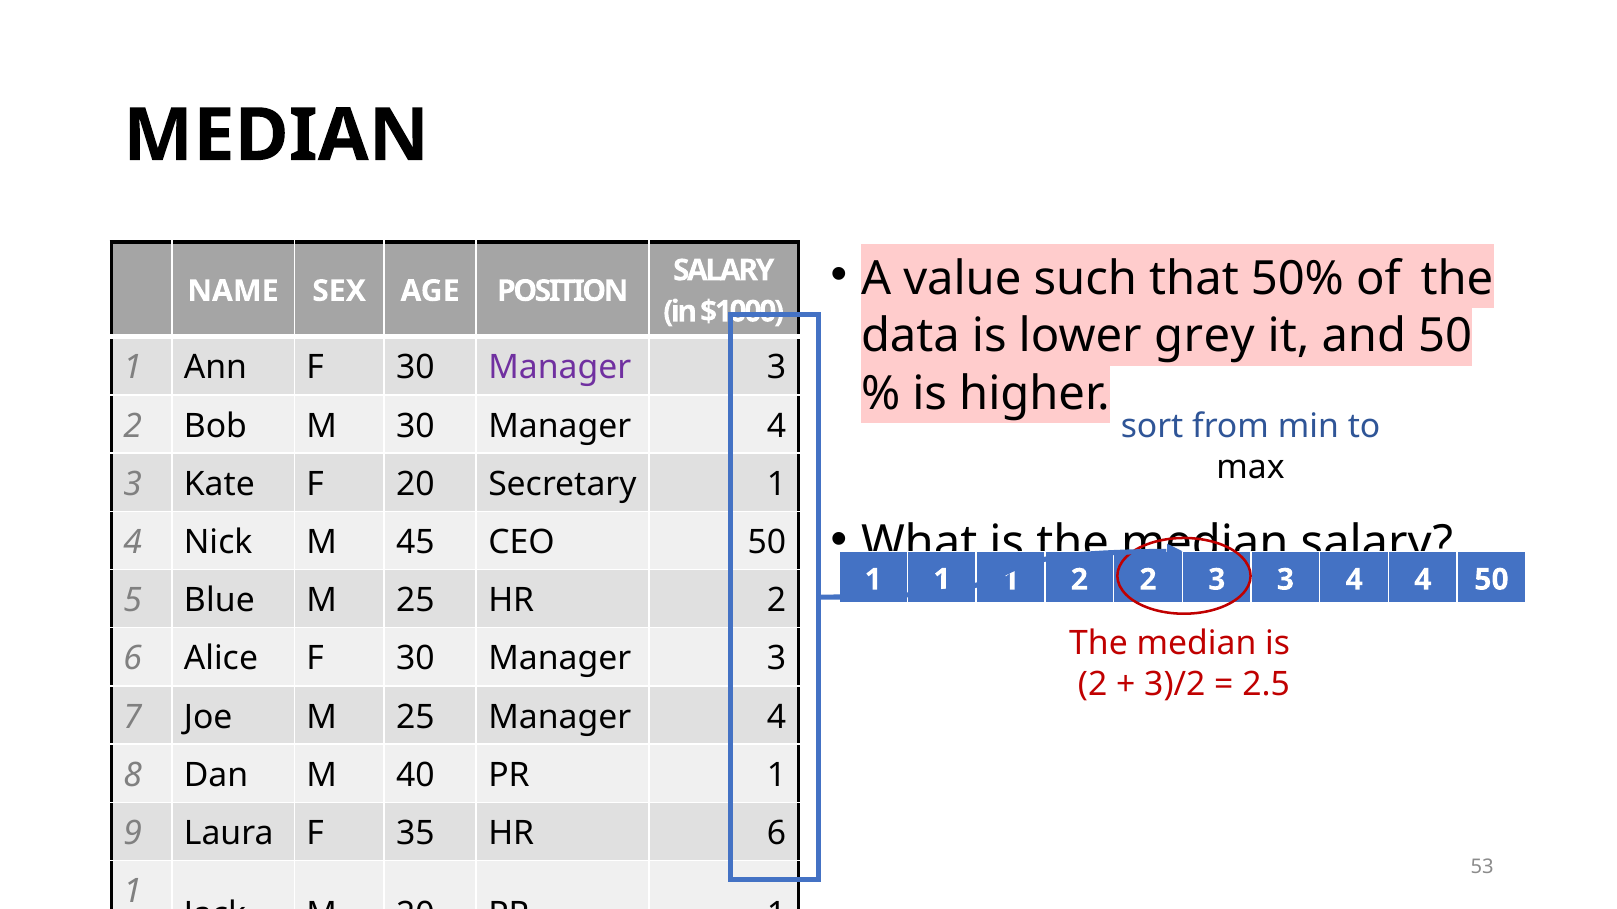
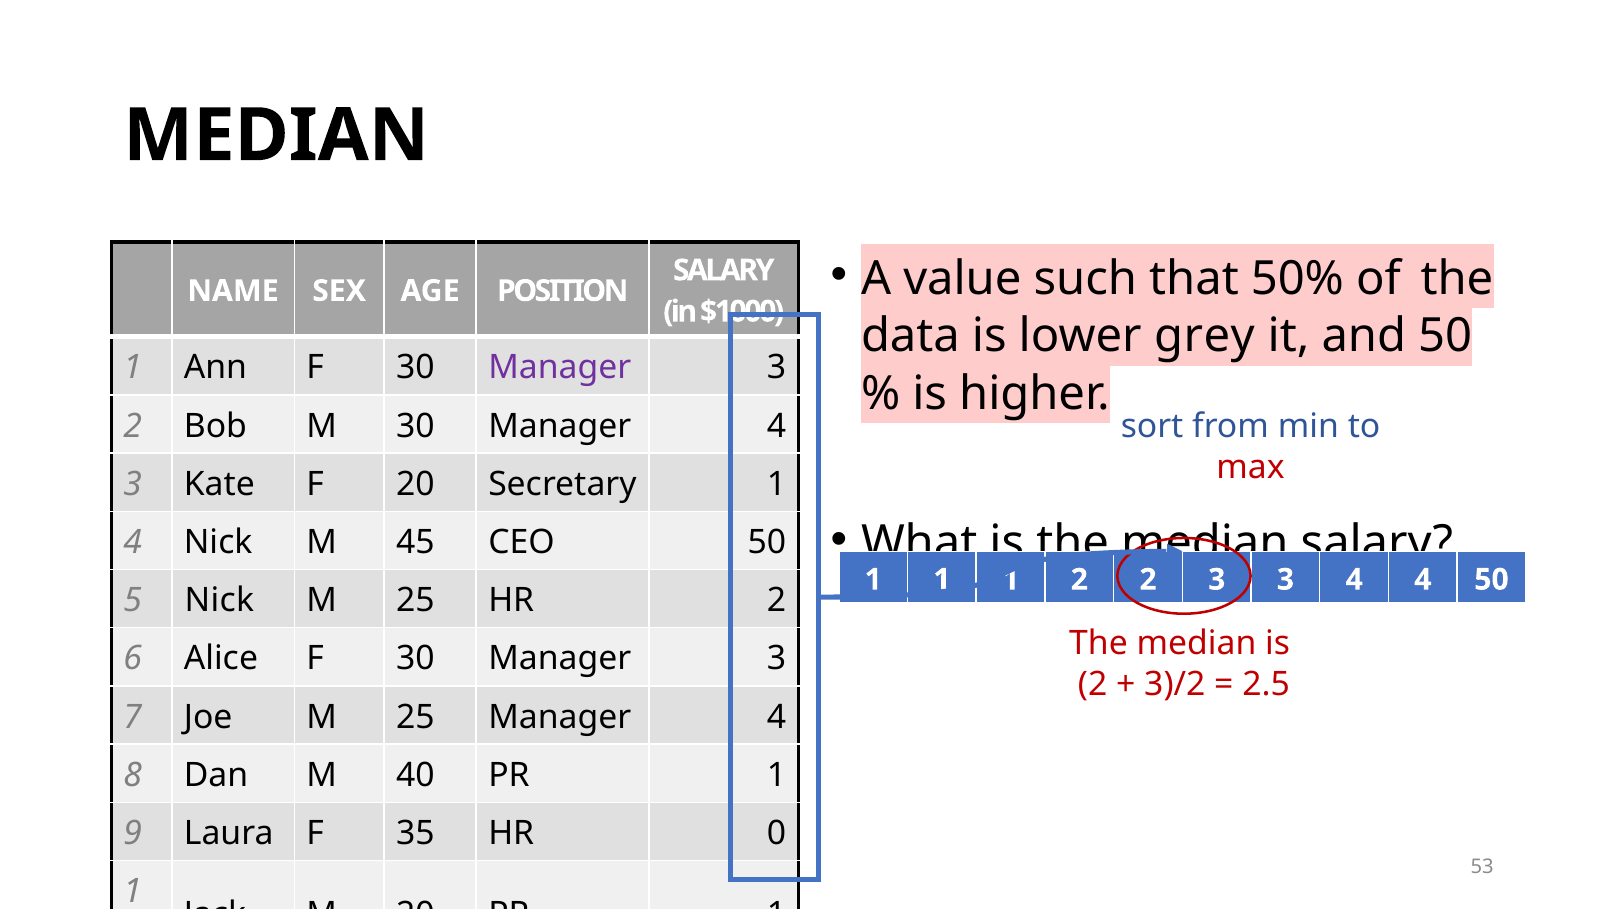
max colour: black -> red
5 Blue: Blue -> Nick
HR 6: 6 -> 0
